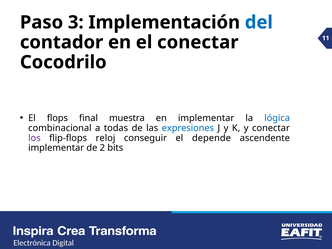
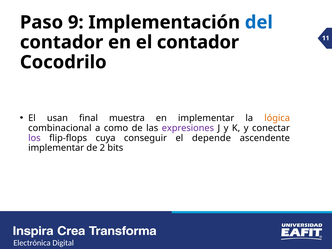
3: 3 -> 9
el conectar: conectar -> contador
flops: flops -> usan
lógica colour: blue -> orange
todas: todas -> como
expresiones colour: blue -> purple
reloj: reloj -> cuya
